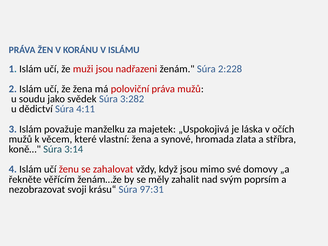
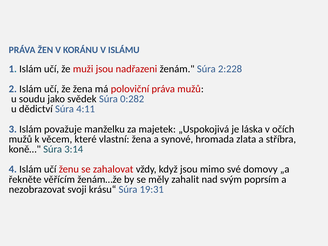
3:282: 3:282 -> 0:282
97:31: 97:31 -> 19:31
